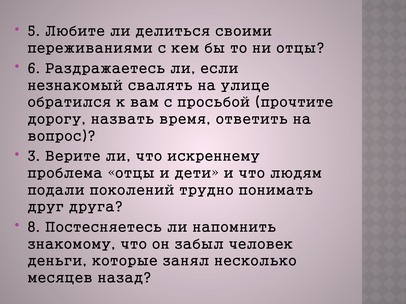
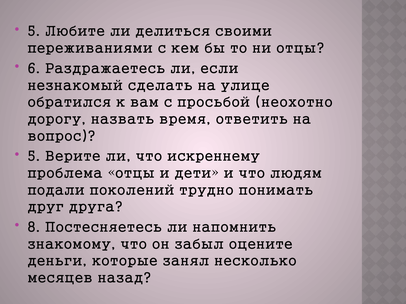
свалять: свалять -> сделать
прочтите: прочтите -> неохотно
3 at (34, 157): 3 -> 5
человек: человек -> оцените
